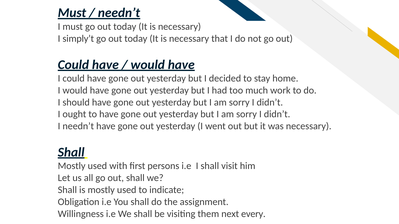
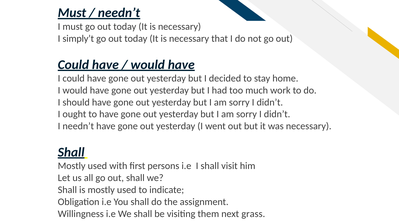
every: every -> grass
